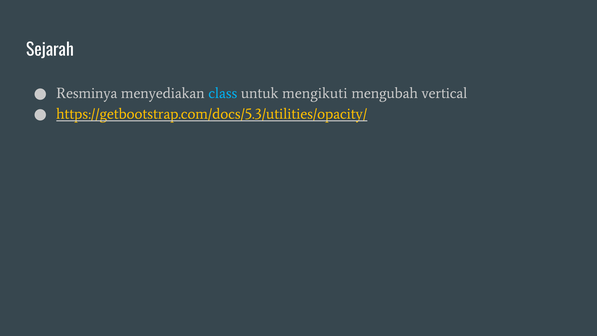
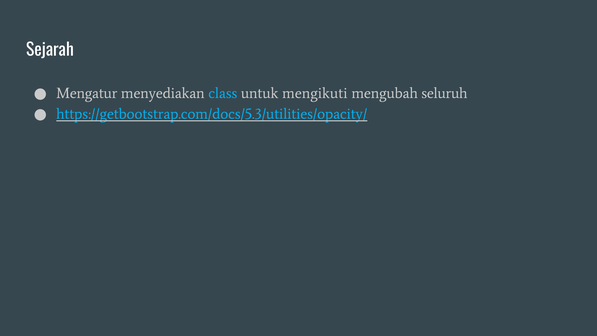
Resminya: Resminya -> Mengatur
vertical: vertical -> seluruh
https://getbootstrap.com/docs/5.3/utilities/opacity/ colour: yellow -> light blue
